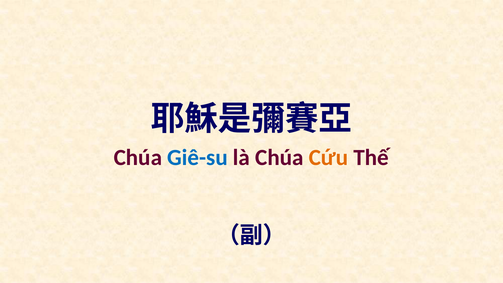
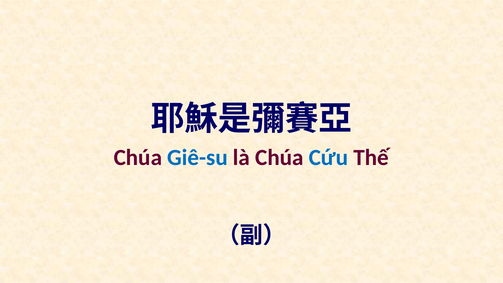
Cứu colour: orange -> blue
